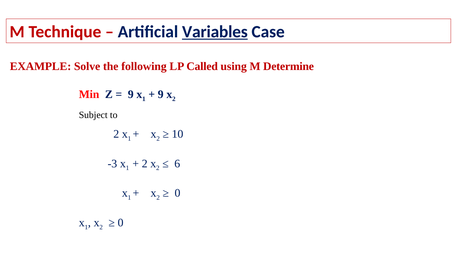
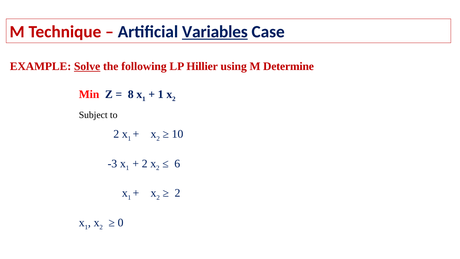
Solve underline: none -> present
Called: Called -> Hillier
9 at (131, 94): 9 -> 8
9 at (161, 94): 9 -> 1
0 at (178, 193): 0 -> 2
